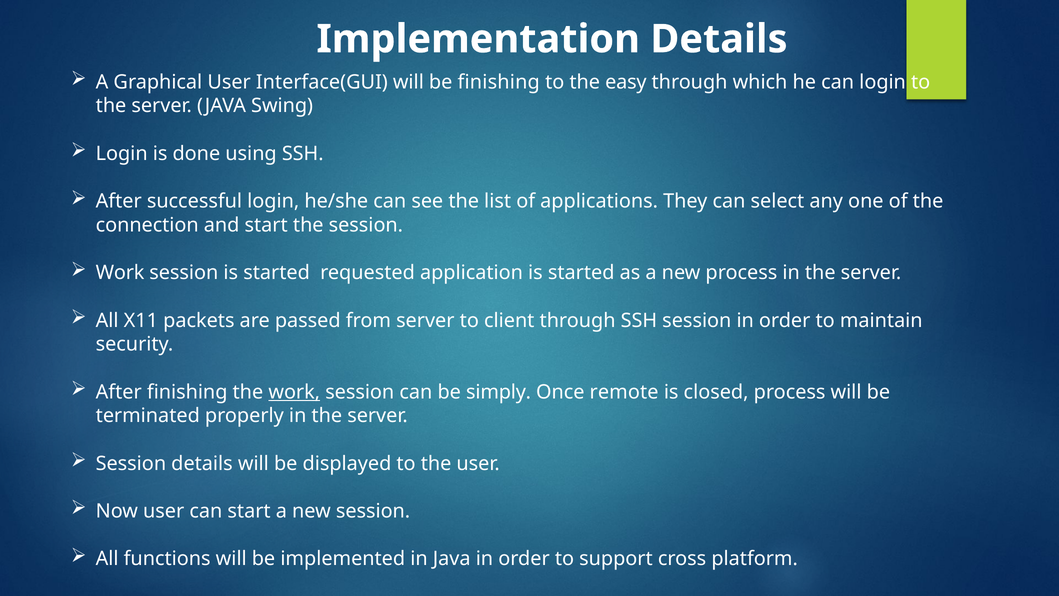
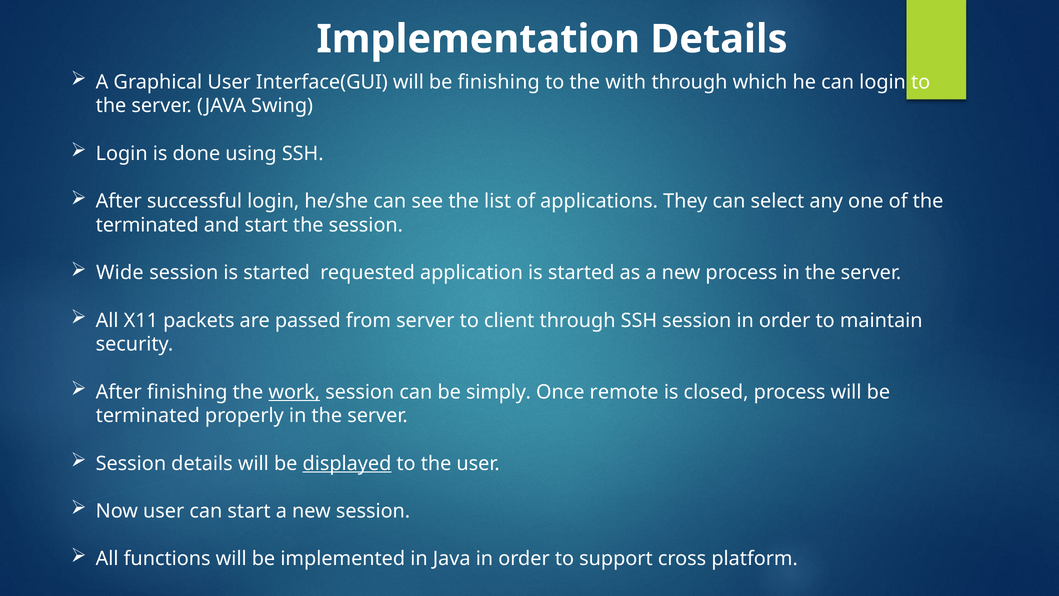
easy: easy -> with
connection at (147, 225): connection -> terminated
Work at (120, 273): Work -> Wide
displayed underline: none -> present
